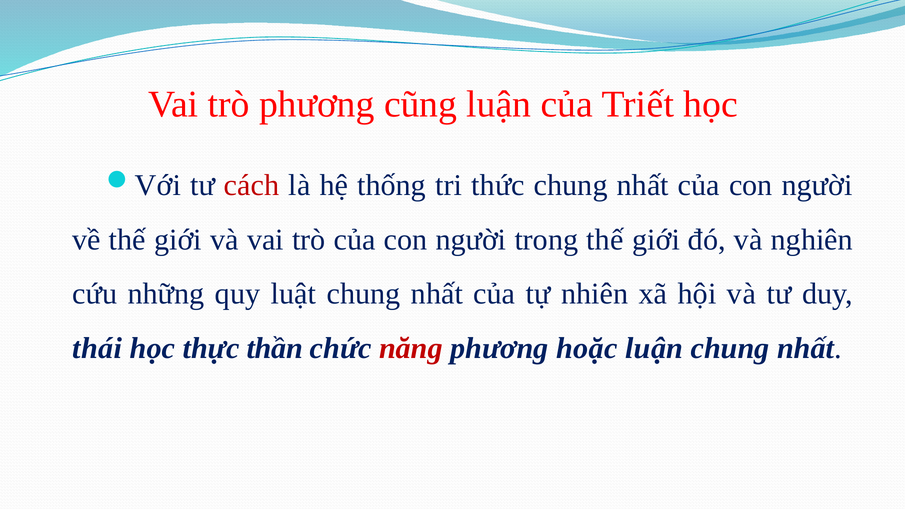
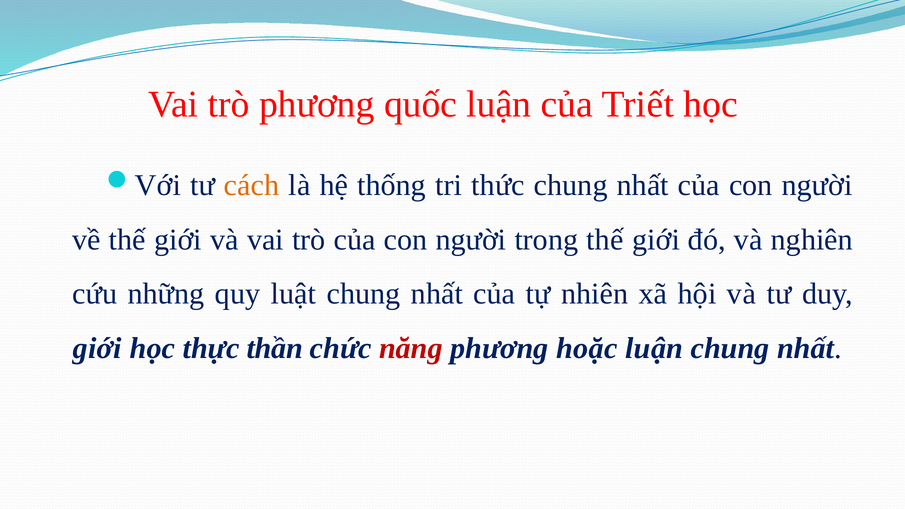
cũng: cũng -> quốc
cách colour: red -> orange
thái at (97, 348): thái -> giới
